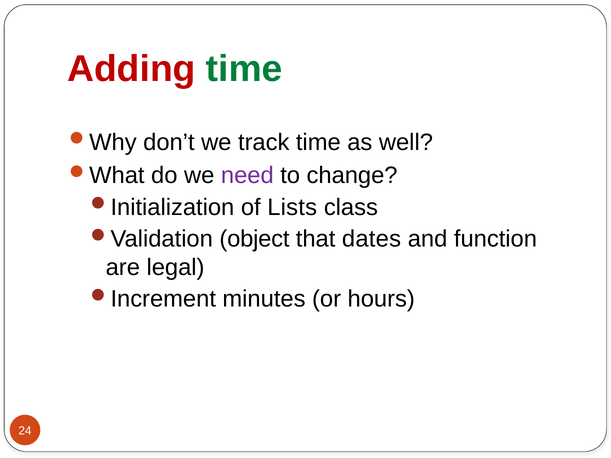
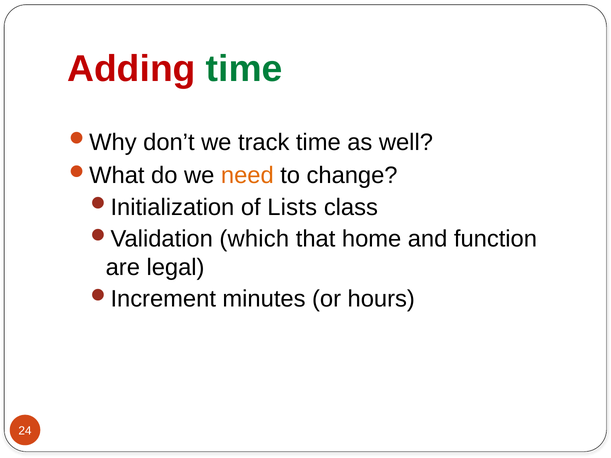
need colour: purple -> orange
object: object -> which
dates: dates -> home
